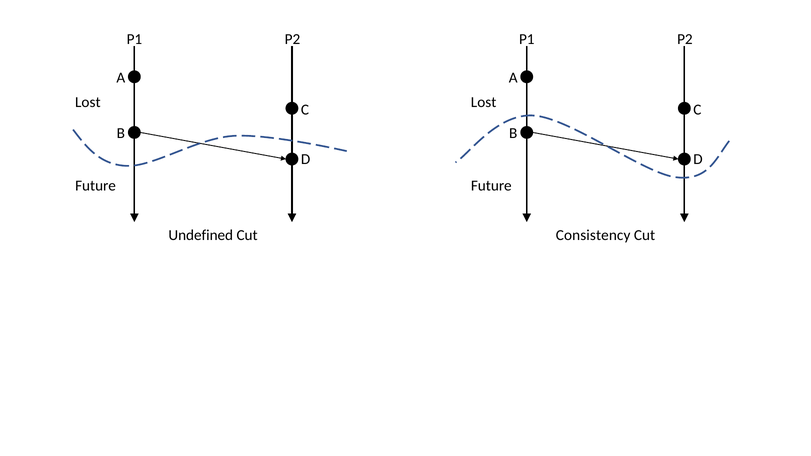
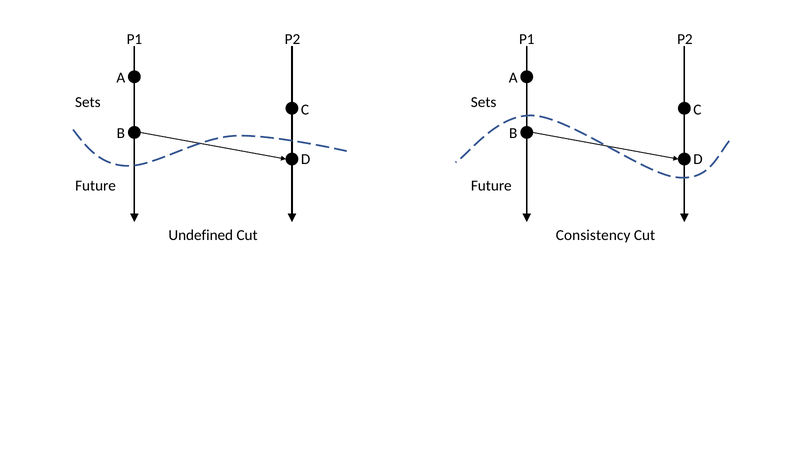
Lost at (88, 102): Lost -> Sets
Lost at (484, 102): Lost -> Sets
